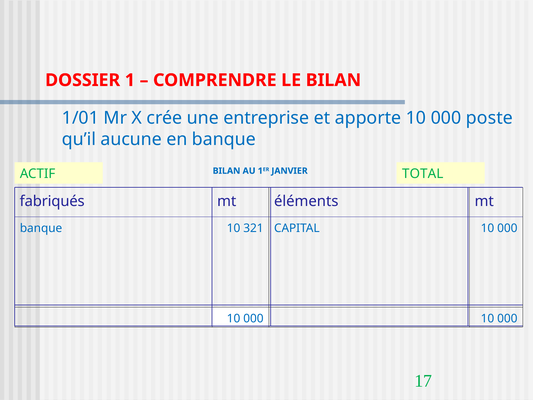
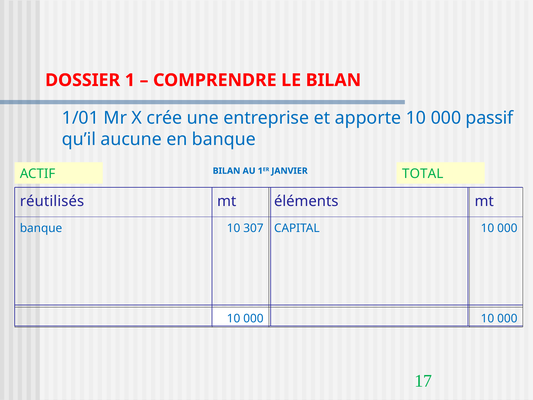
poste: poste -> passif
fabriqués: fabriqués -> réutilisés
321: 321 -> 307
